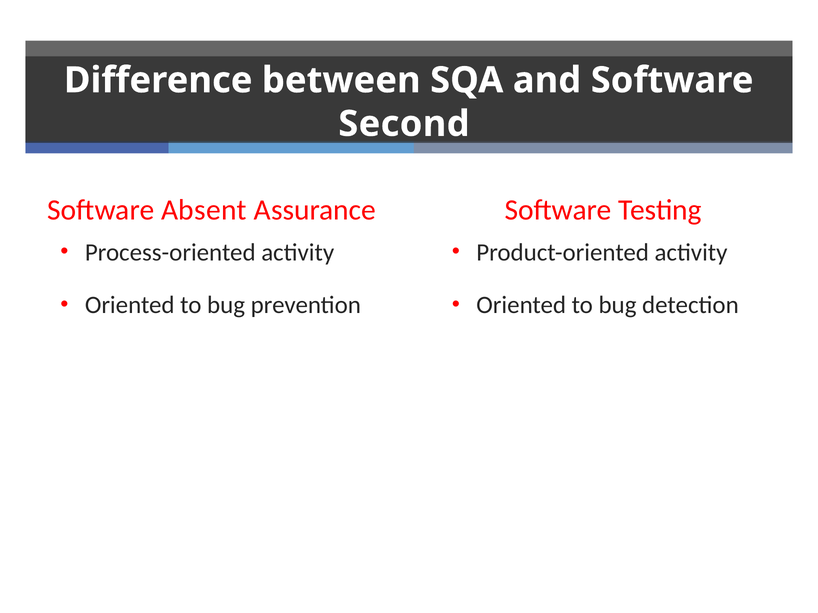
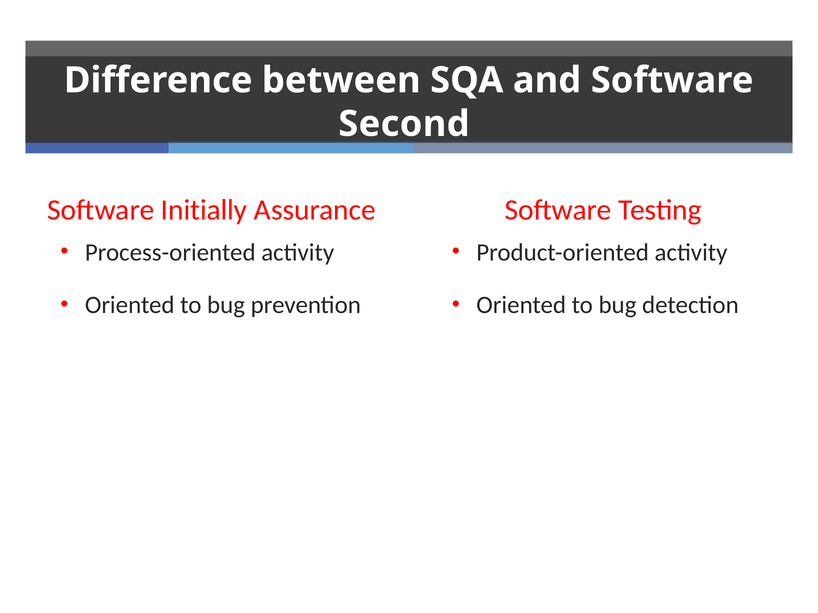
Absent: Absent -> Initially
